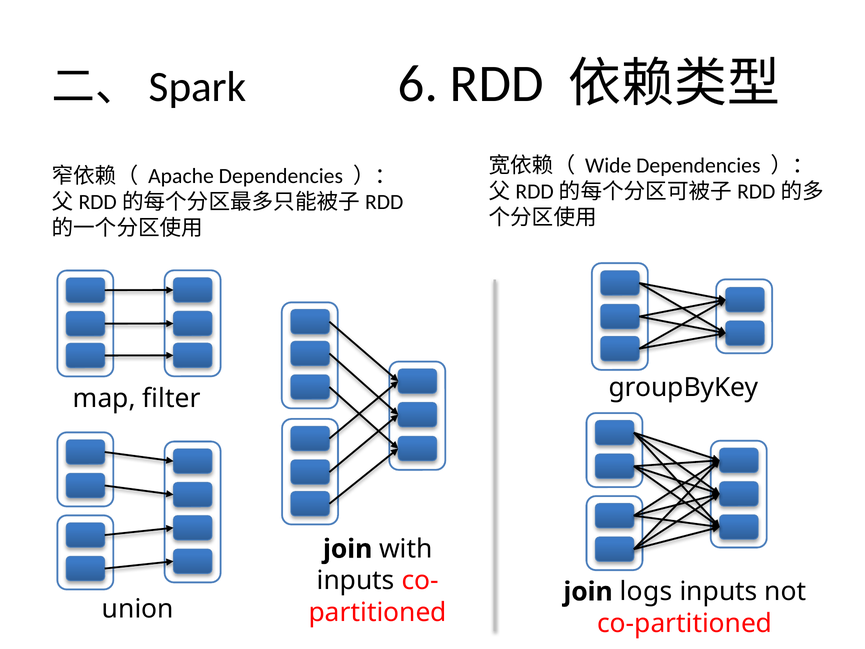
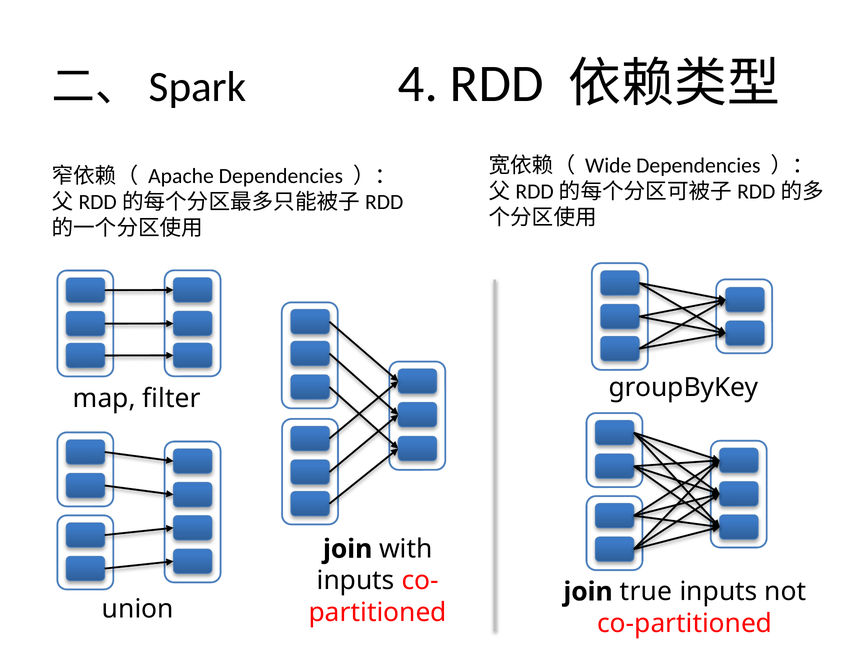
6: 6 -> 4
logs: logs -> true
